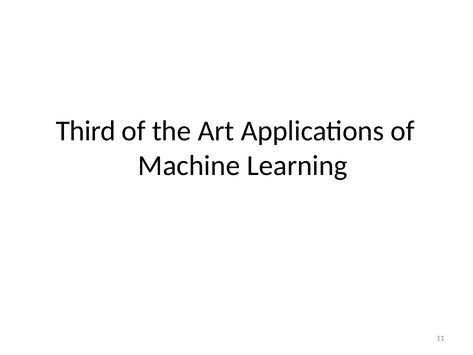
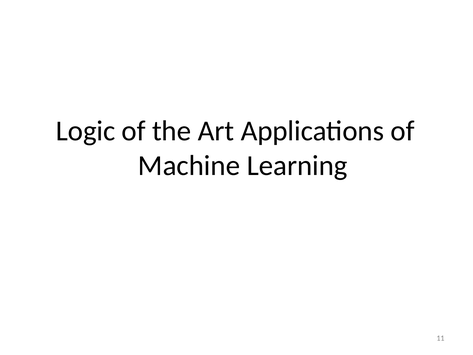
Third: Third -> Logic
